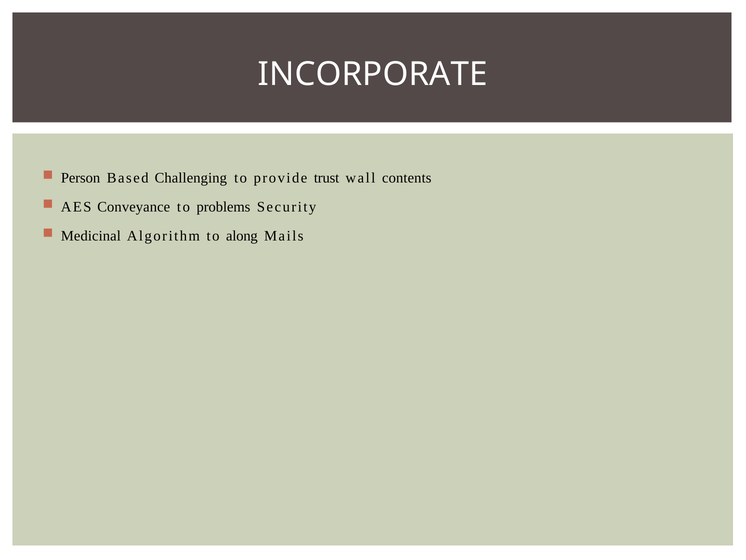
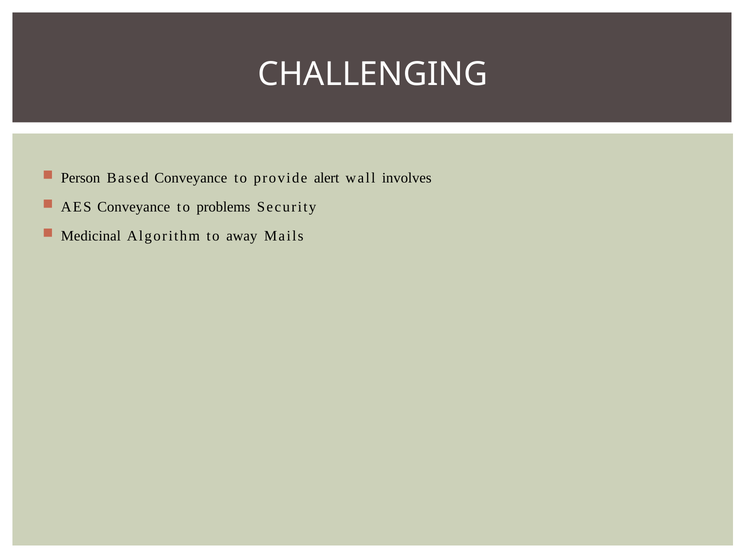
INCORPORATE: INCORPORATE -> CHALLENGING
Based Challenging: Challenging -> Conveyance
trust: trust -> alert
contents: contents -> involves
along: along -> away
